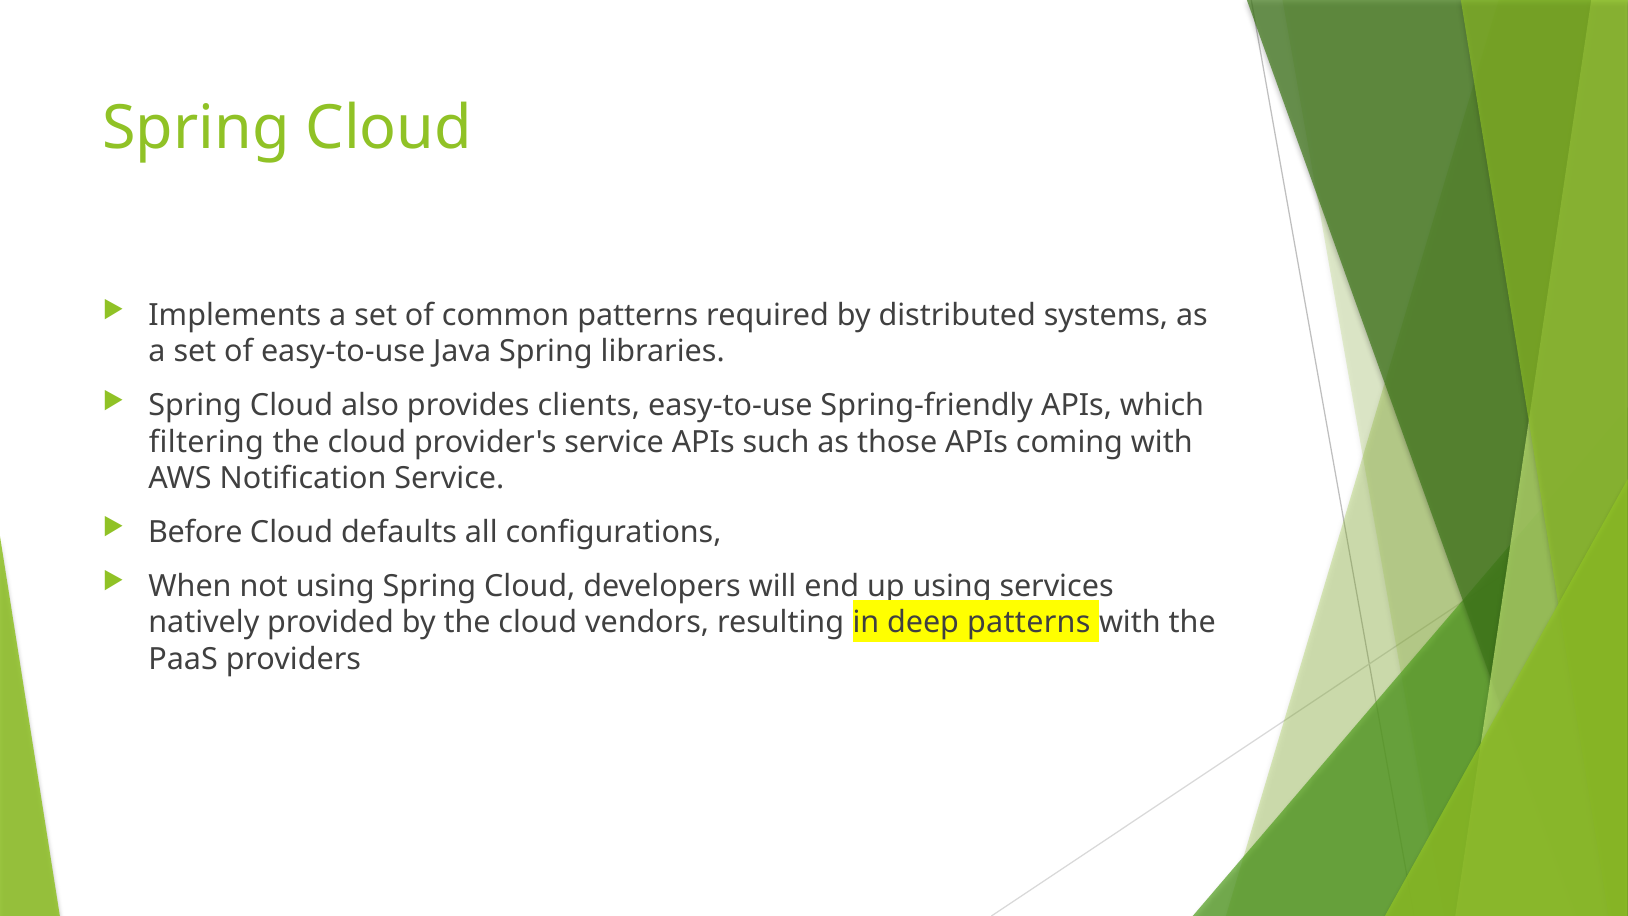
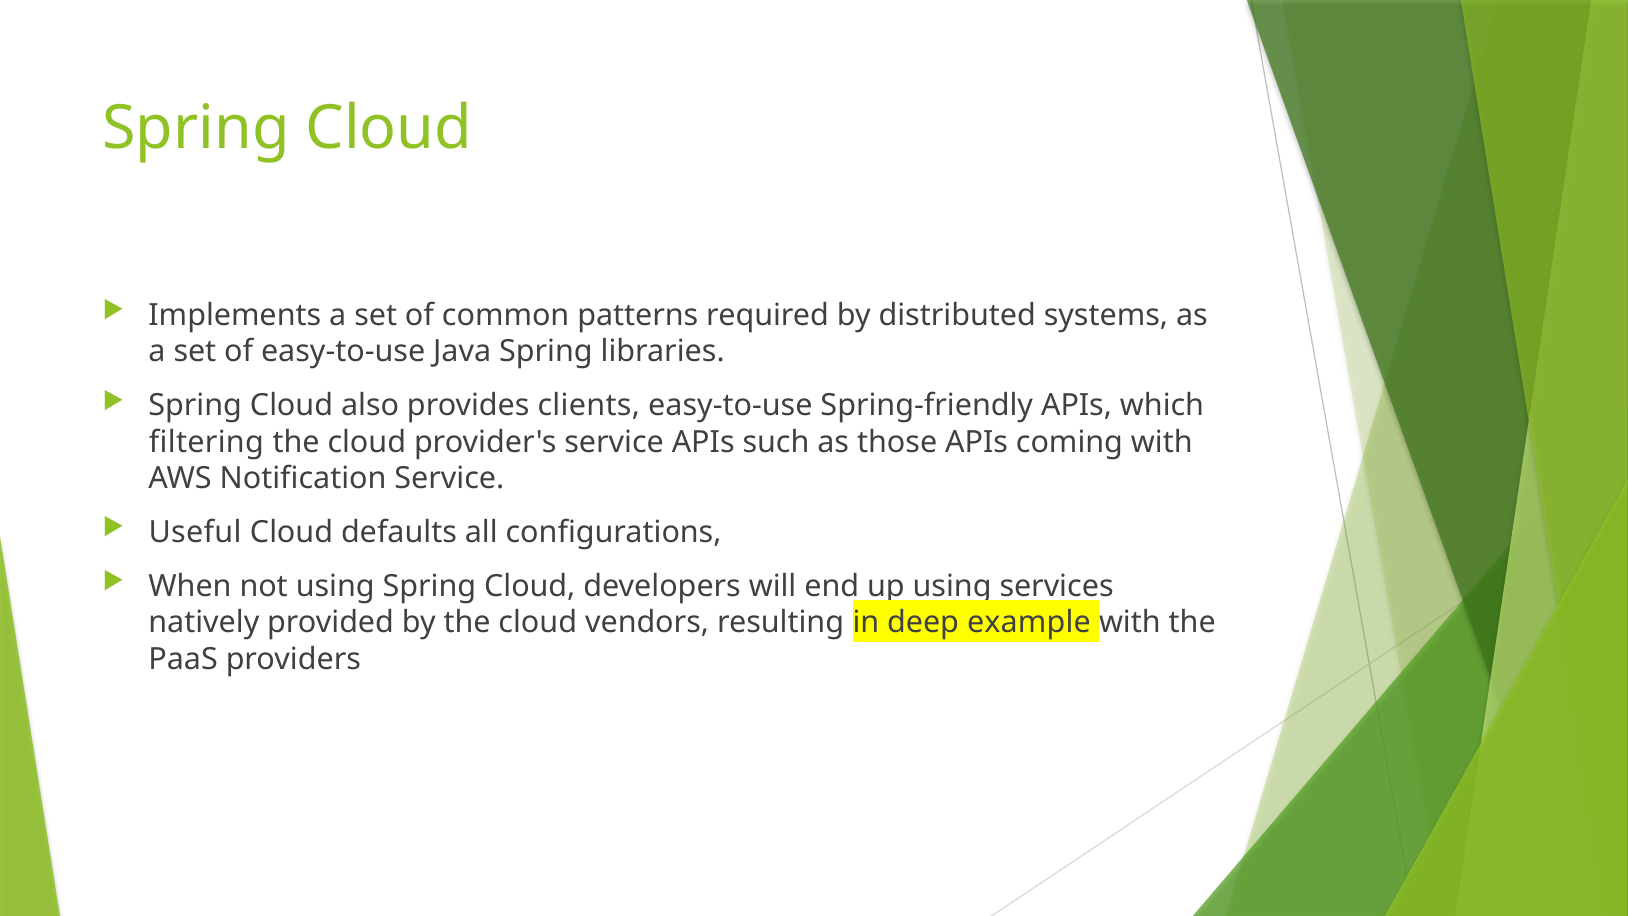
Before: Before -> Useful
deep patterns: patterns -> example
